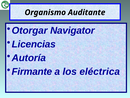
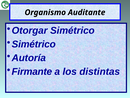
Otorgar Navigator: Navigator -> Simétrico
Licencias at (34, 44): Licencias -> Simétrico
eléctrica: eléctrica -> distintas
